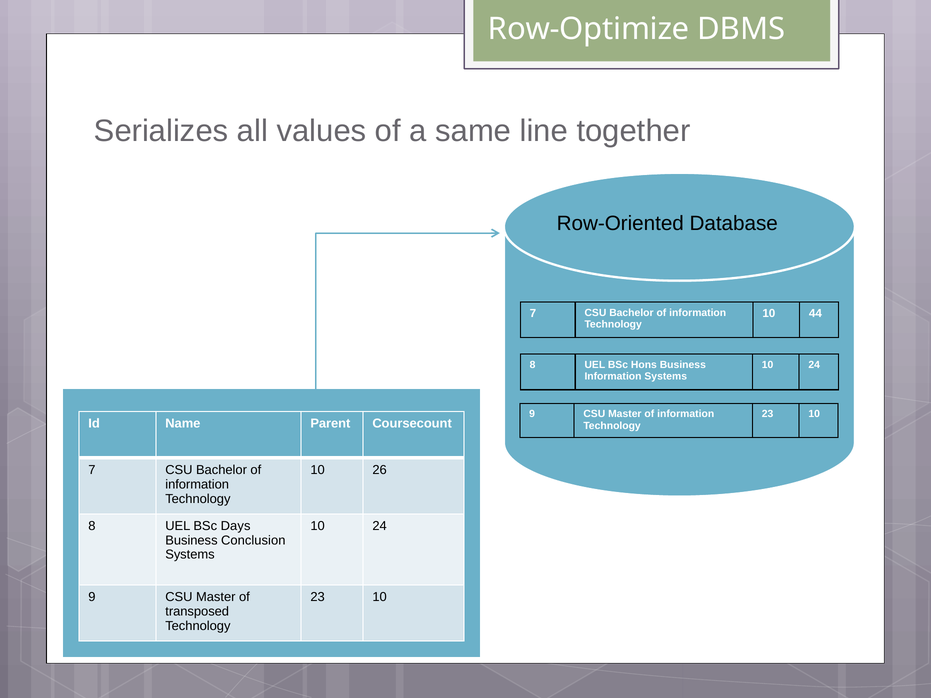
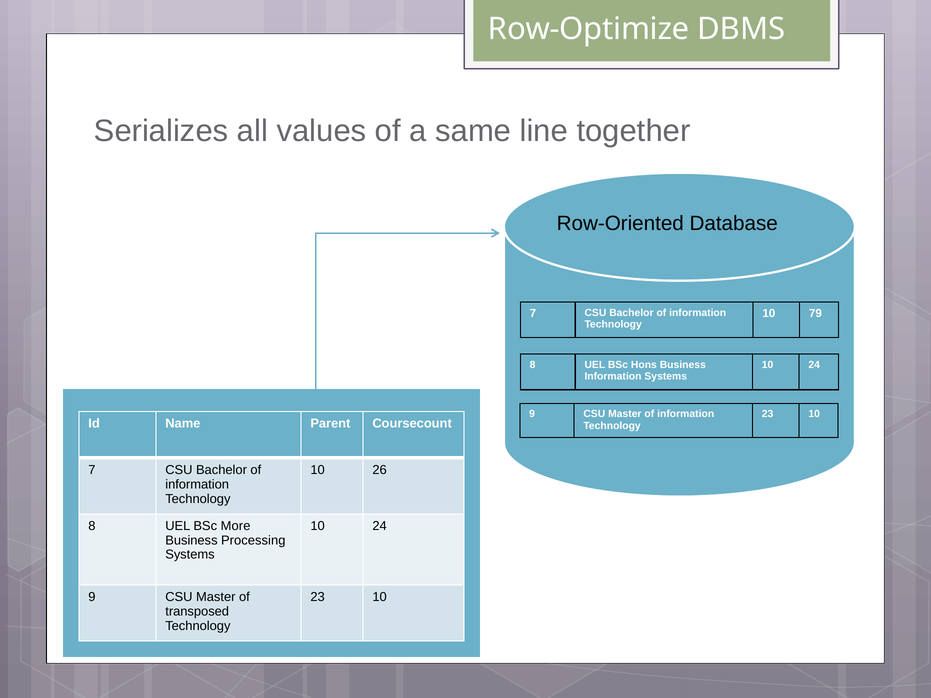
44: 44 -> 79
Days: Days -> More
Conclusion: Conclusion -> Processing
